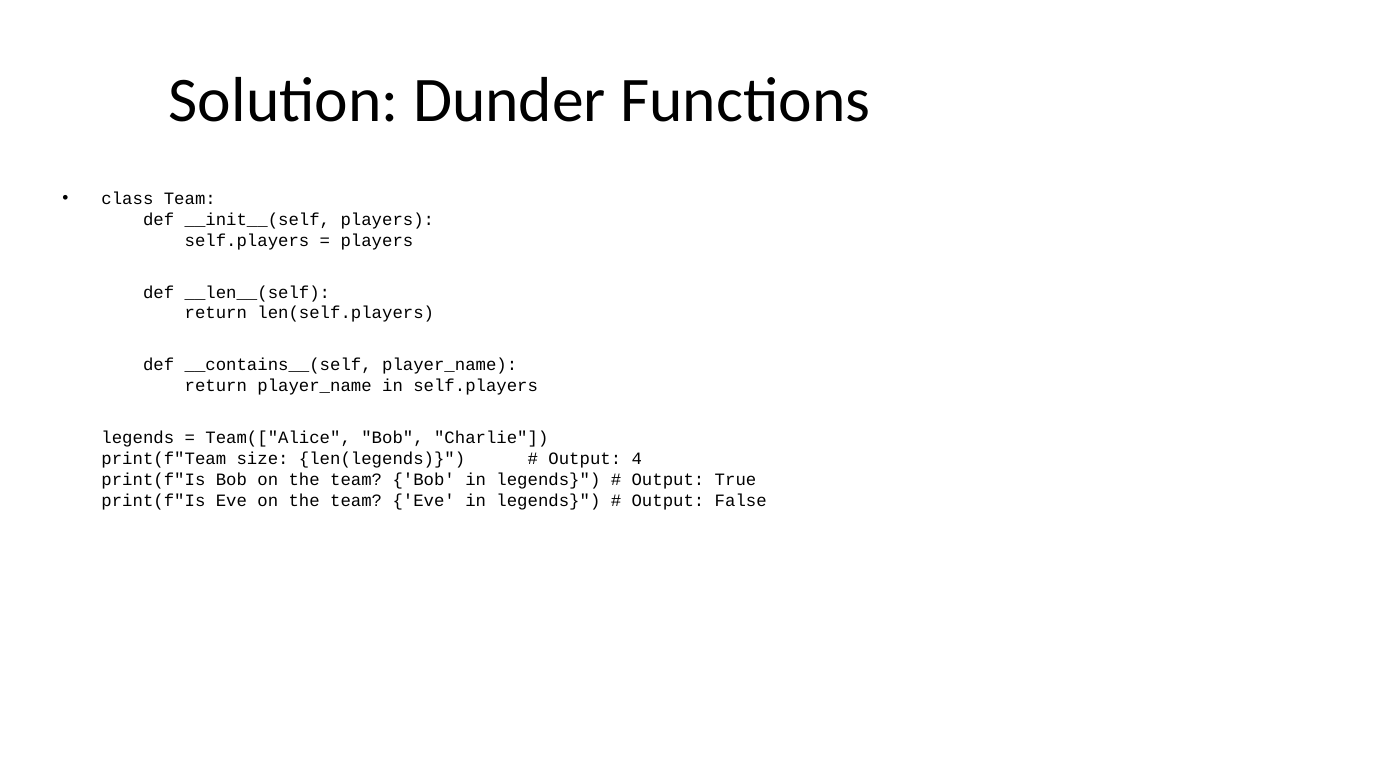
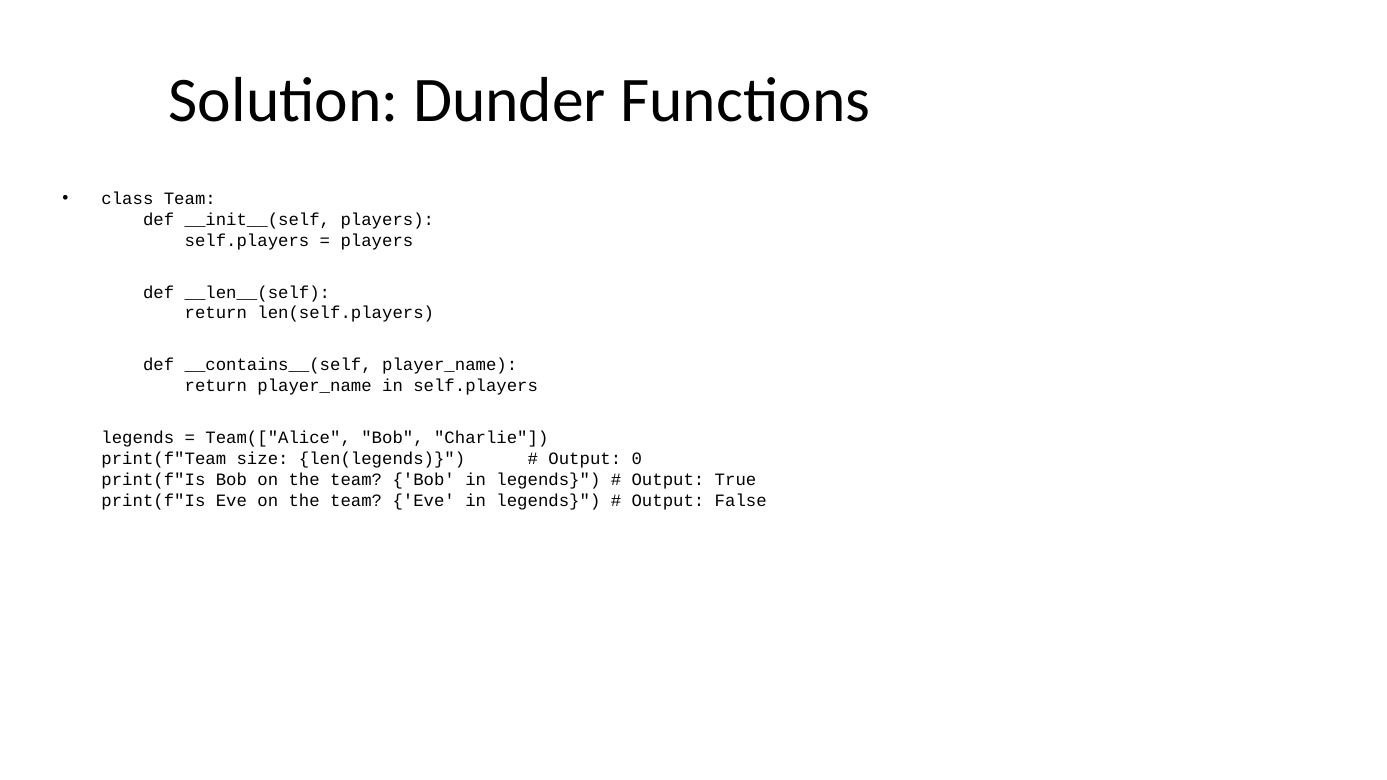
4: 4 -> 0
